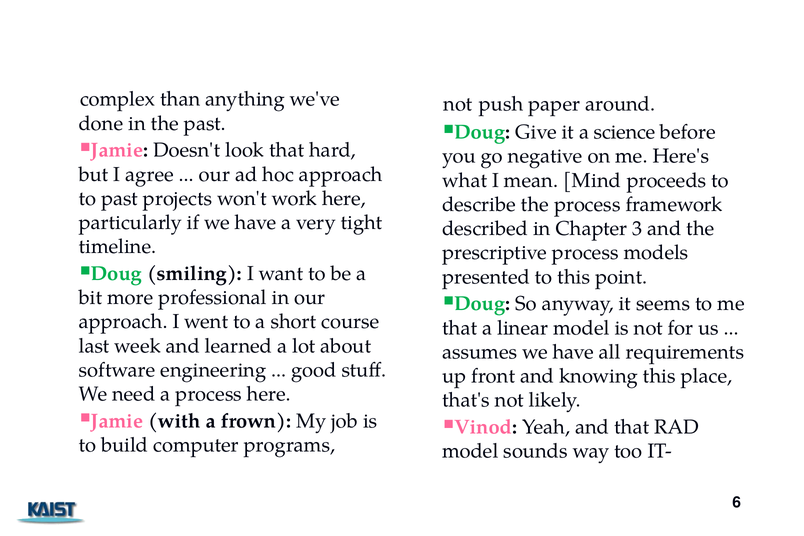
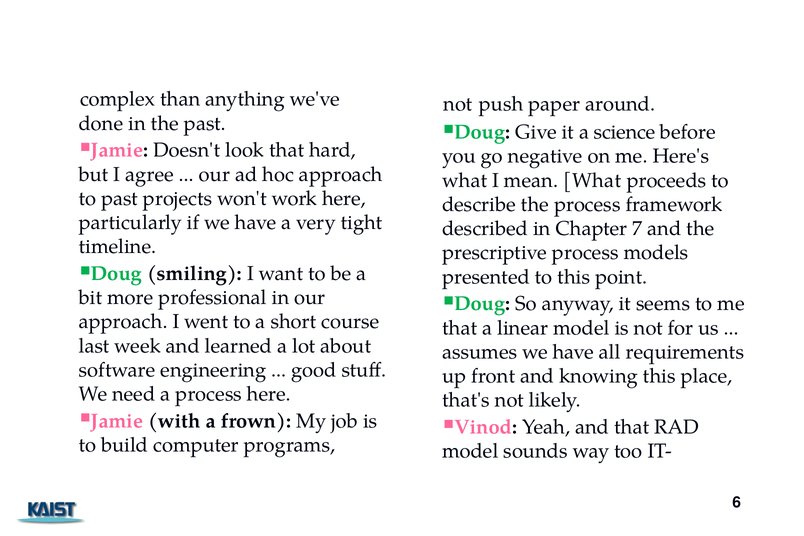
mean Mind: Mind -> What
3: 3 -> 7
